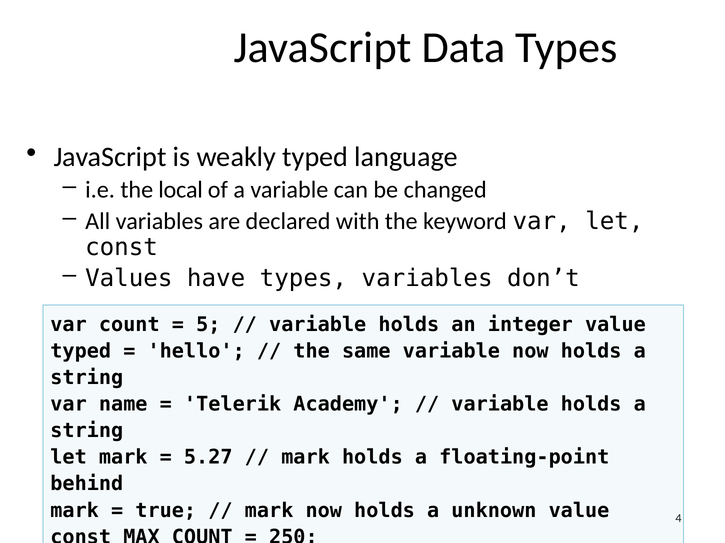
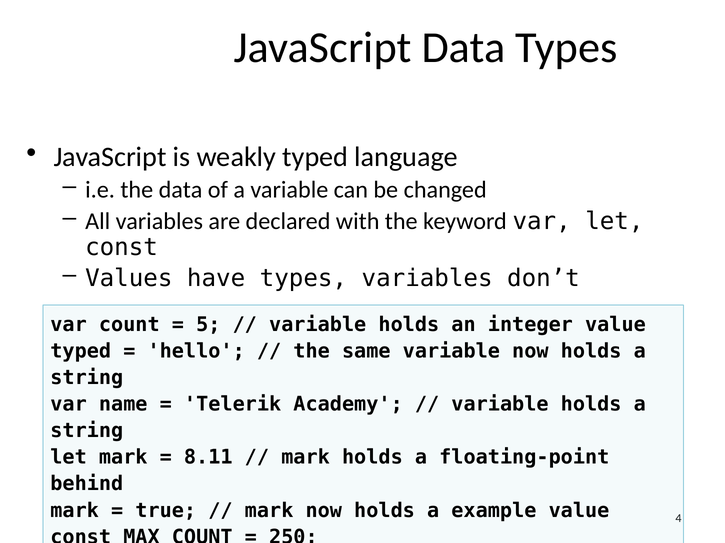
the local: local -> data
5.27: 5.27 -> 8.11
unknown: unknown -> example
